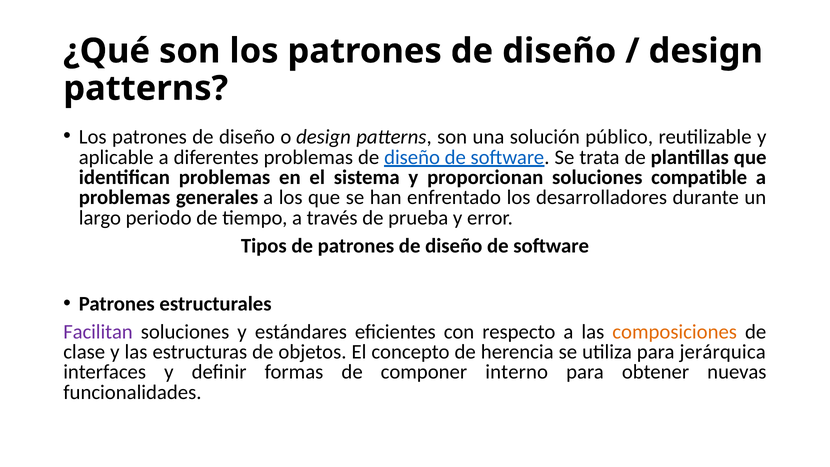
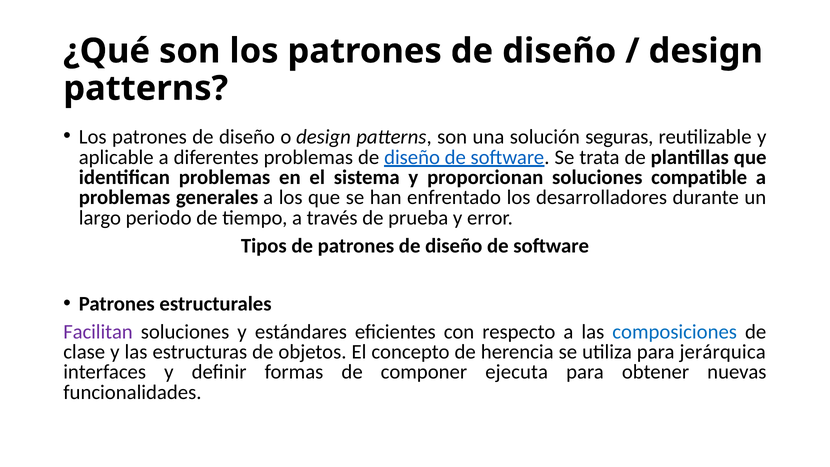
público: público -> seguras
composiciones colour: orange -> blue
interno: interno -> ejecuta
